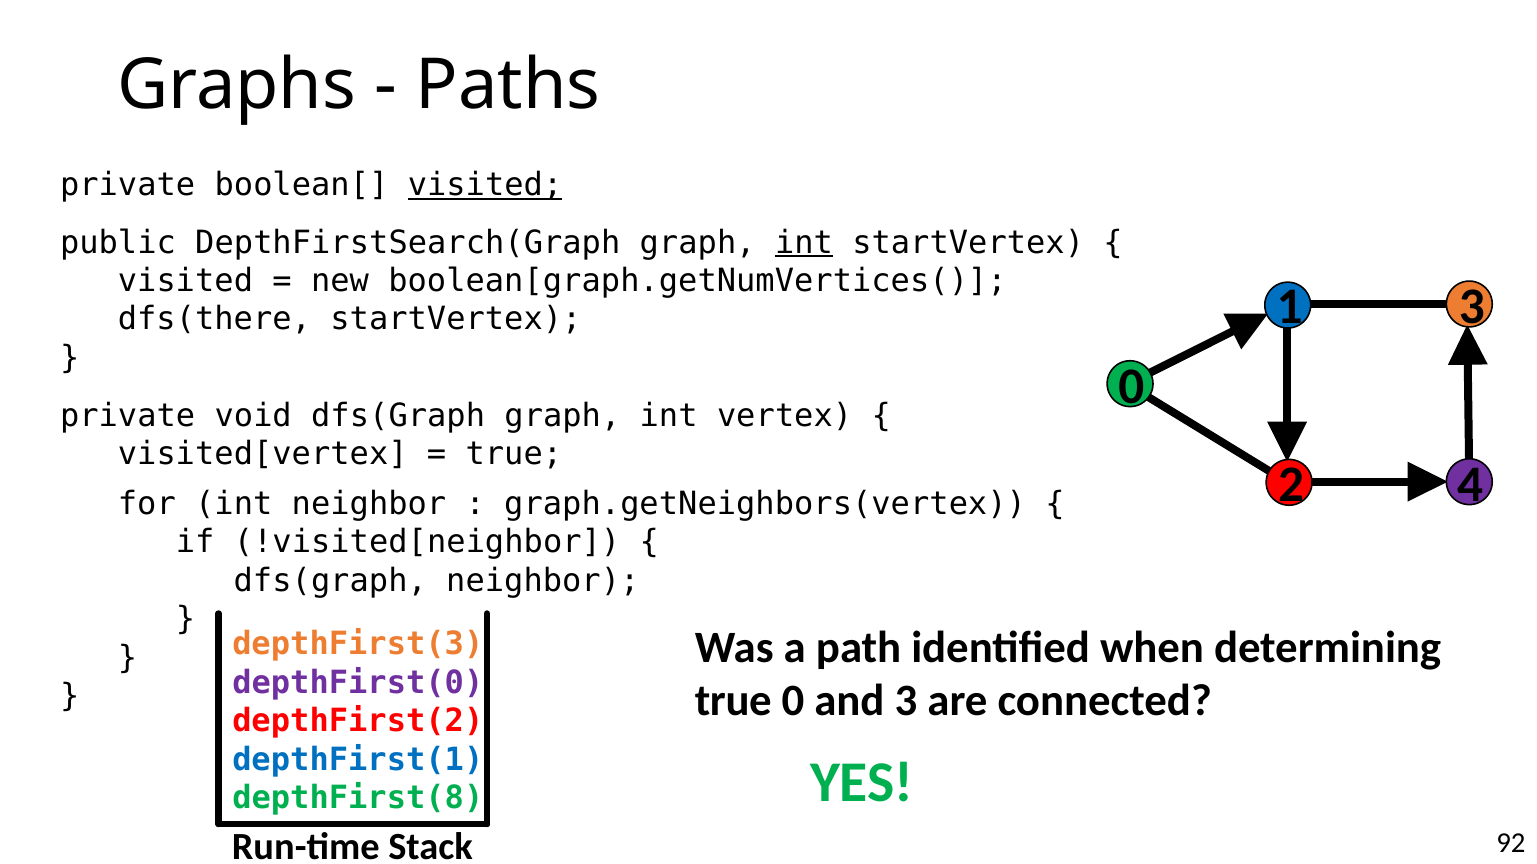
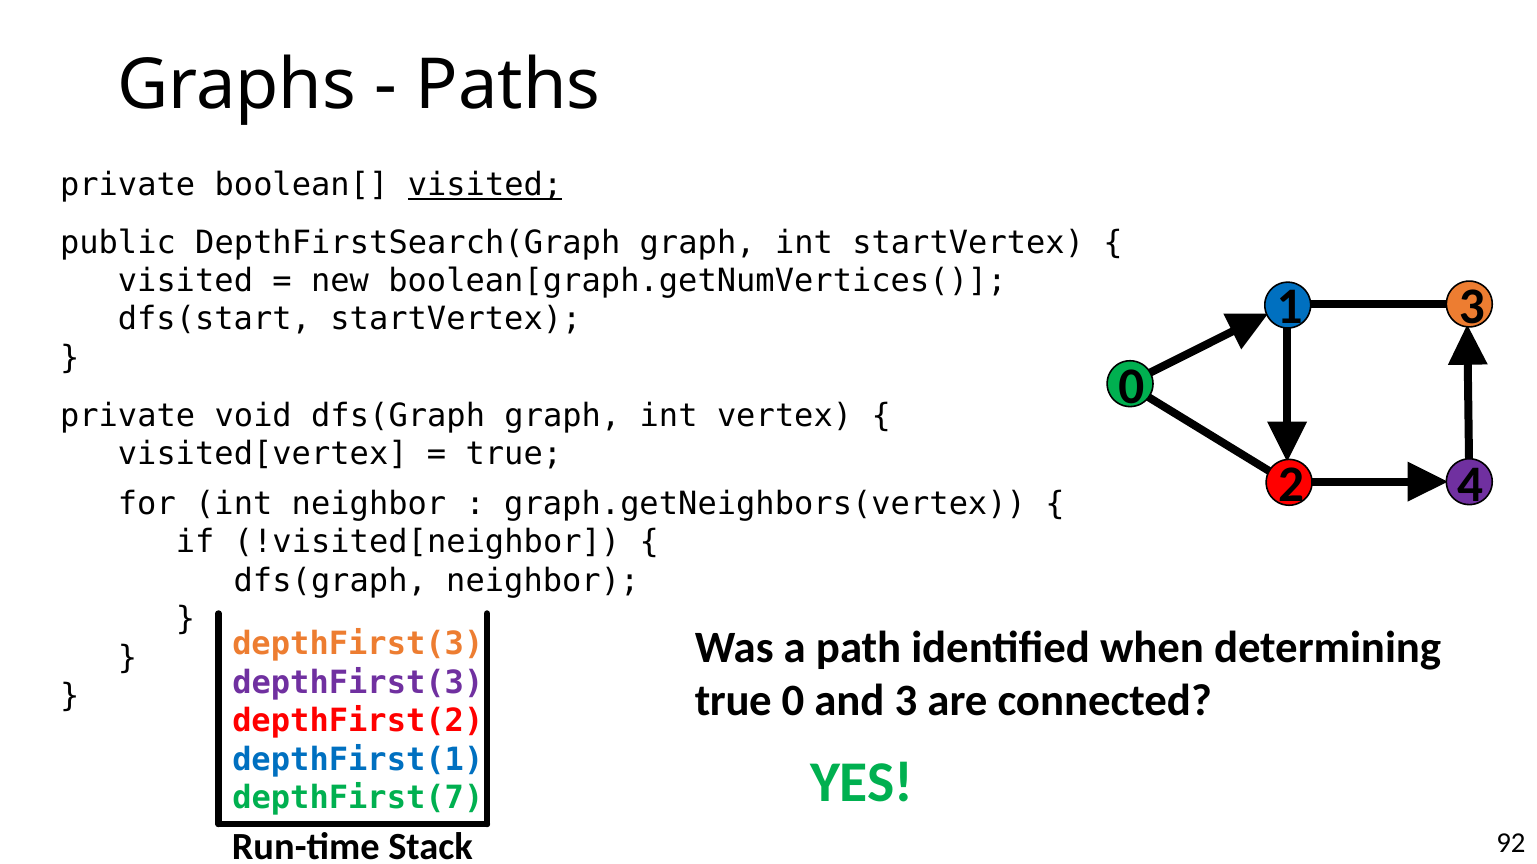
int at (804, 243) underline: present -> none
dfs(there: dfs(there -> dfs(start
depthFirst(0 at (358, 683): depthFirst(0 -> depthFirst(3
depthFirst(8: depthFirst(8 -> depthFirst(7
